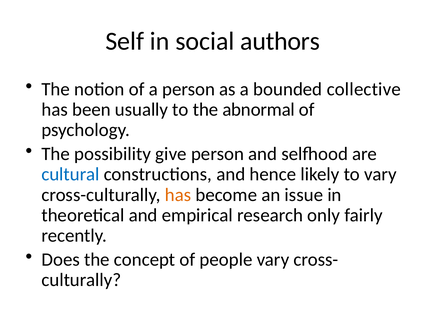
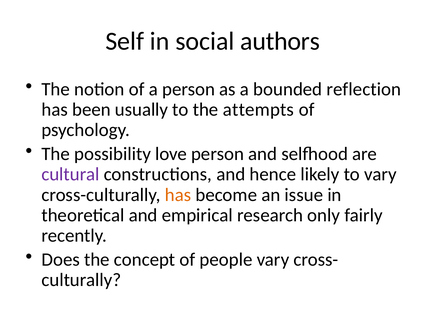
collective: collective -> reflection
abnormal: abnormal -> attempts
give: give -> love
cultural colour: blue -> purple
